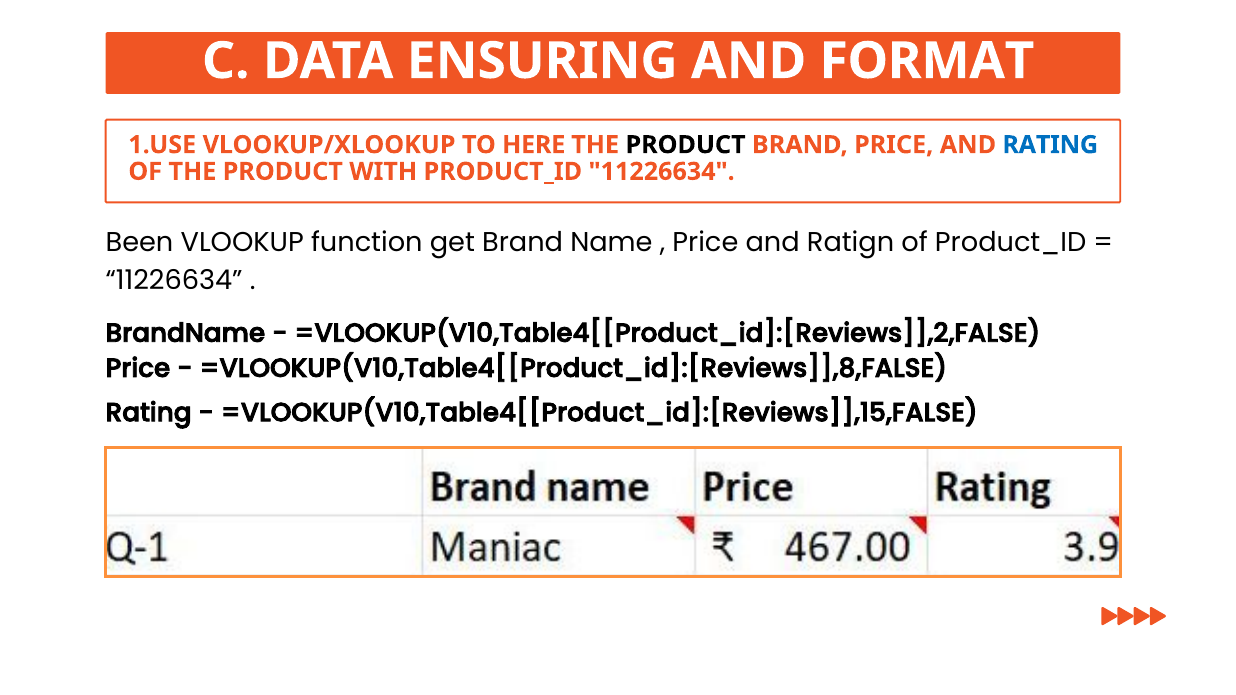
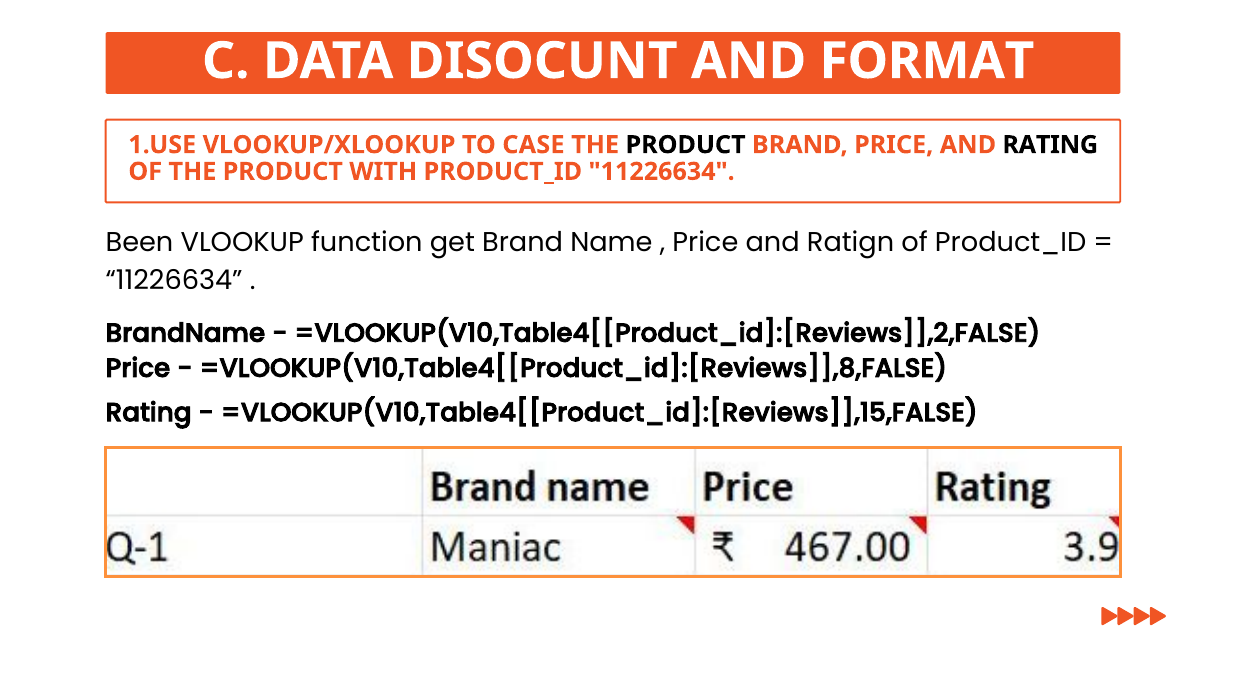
ENSURING: ENSURING -> DISOCUNT
HERE: HERE -> CASE
RATING at (1050, 145) colour: blue -> black
